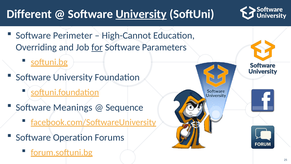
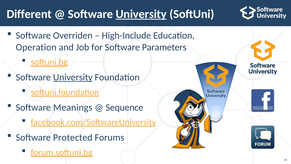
Perimeter: Perimeter -> Overriden
High-Cannot: High-Cannot -> High-Include
Overriding: Overriding -> Operation
for underline: present -> none
University at (73, 77) underline: none -> present
Operation: Operation -> Protected
